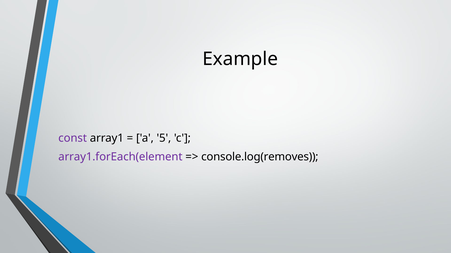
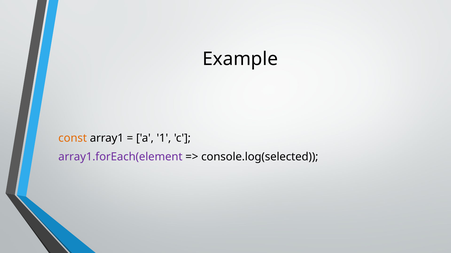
const colour: purple -> orange
5: 5 -> 1
console.log(removes: console.log(removes -> console.log(selected
